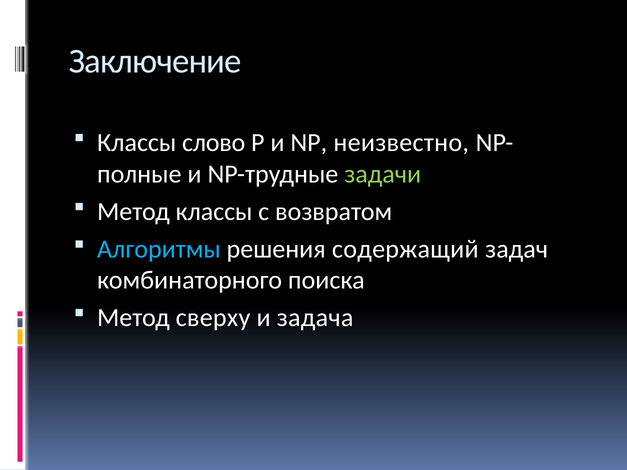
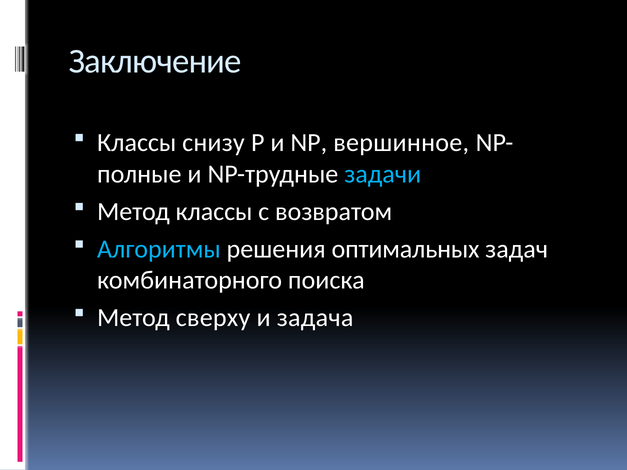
слово: слово -> снизу
неизвестно: неизвестно -> вершинное
задачи colour: light green -> light blue
содержащий: содержащий -> оптимальных
